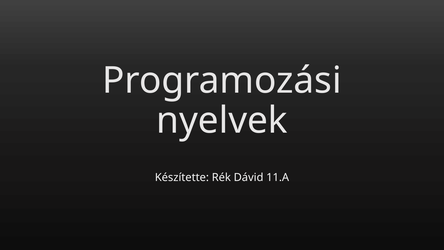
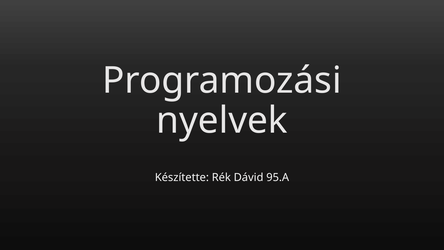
11.A: 11.A -> 95.A
